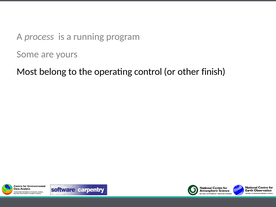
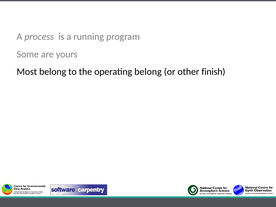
operating control: control -> belong
